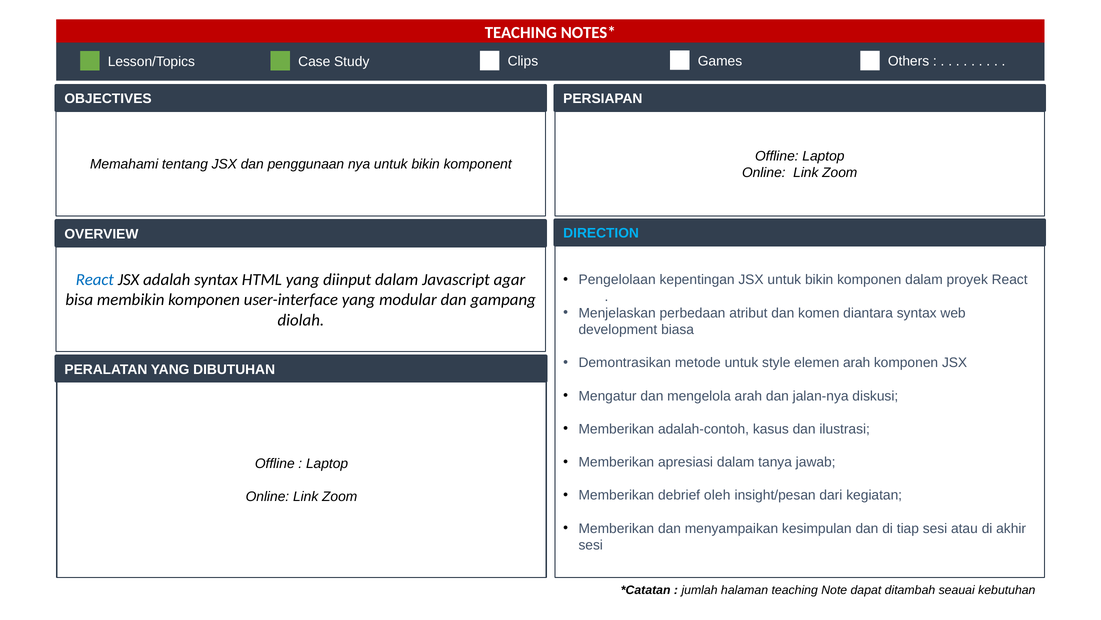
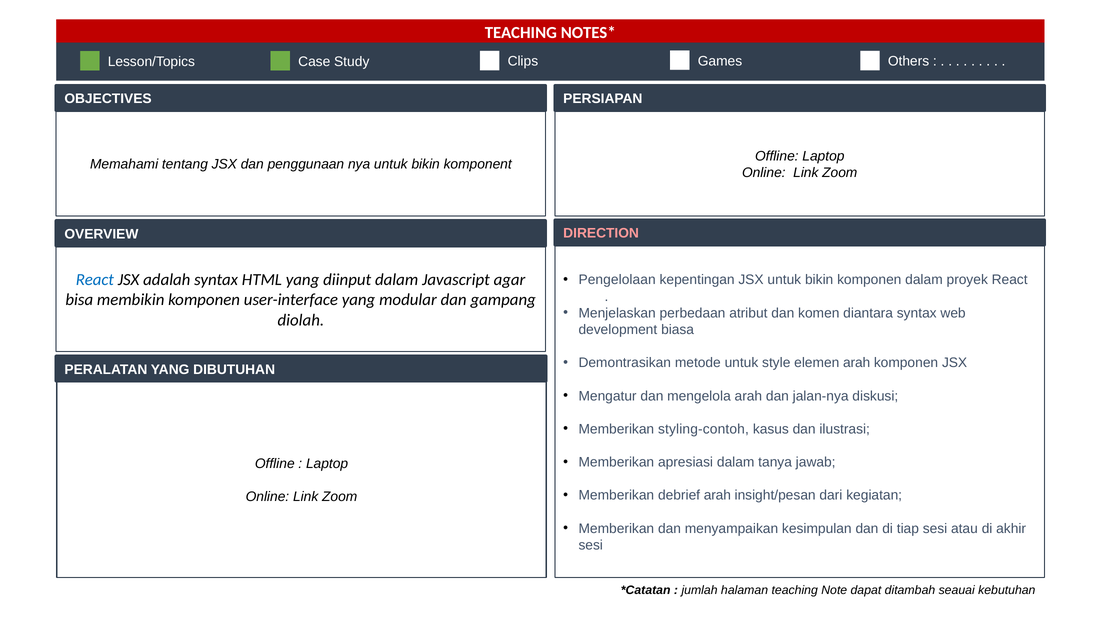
DIRECTION colour: light blue -> pink
adalah-contoh: adalah-contoh -> styling-contoh
debrief oleh: oleh -> arah
